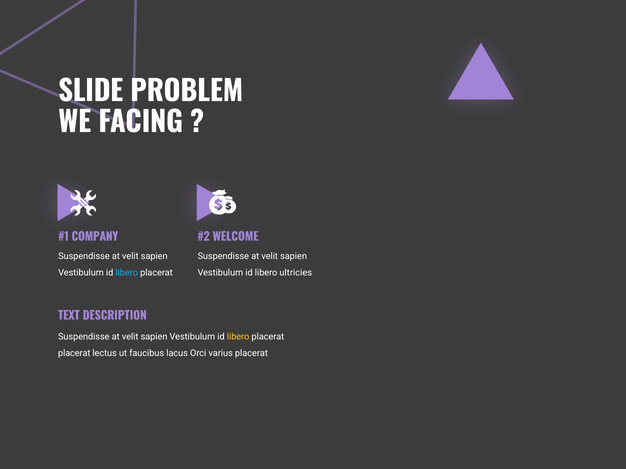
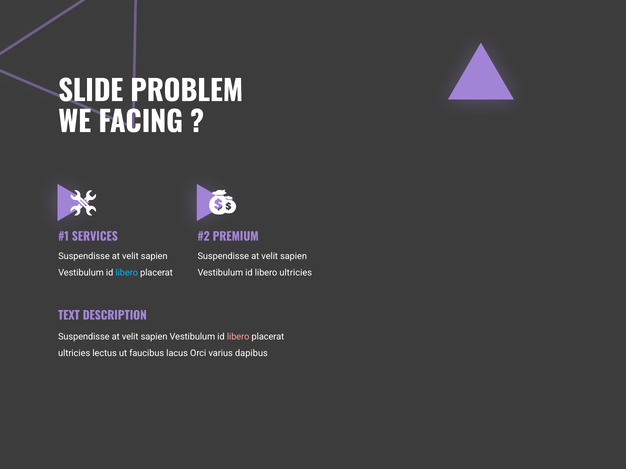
COMPANY: COMPANY -> SERVICES
WELCOME: WELCOME -> PREMIUM
libero at (238, 337) colour: yellow -> pink
placerat at (74, 354): placerat -> ultricies
varius placerat: placerat -> dapibus
